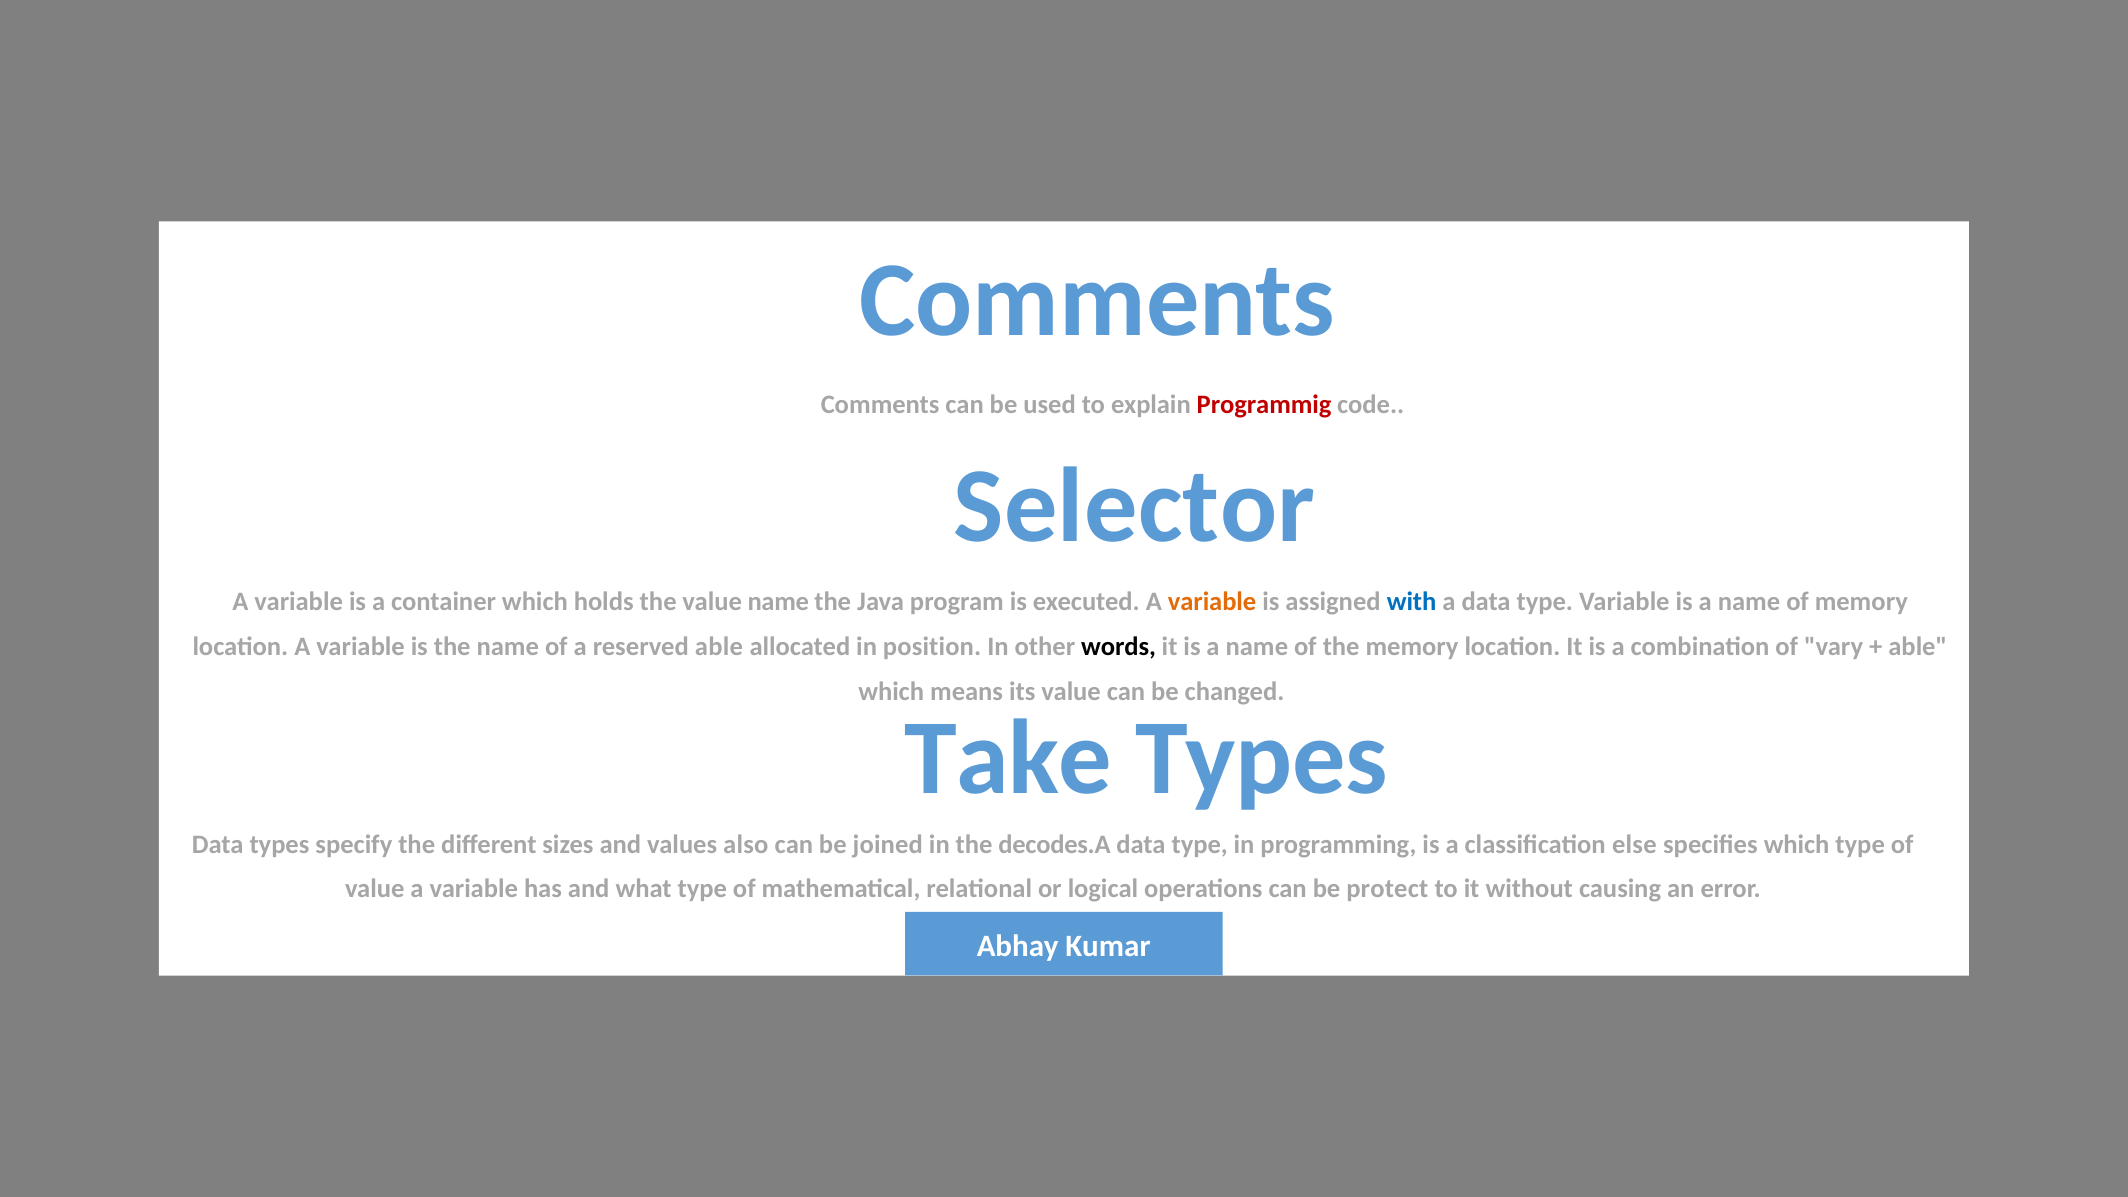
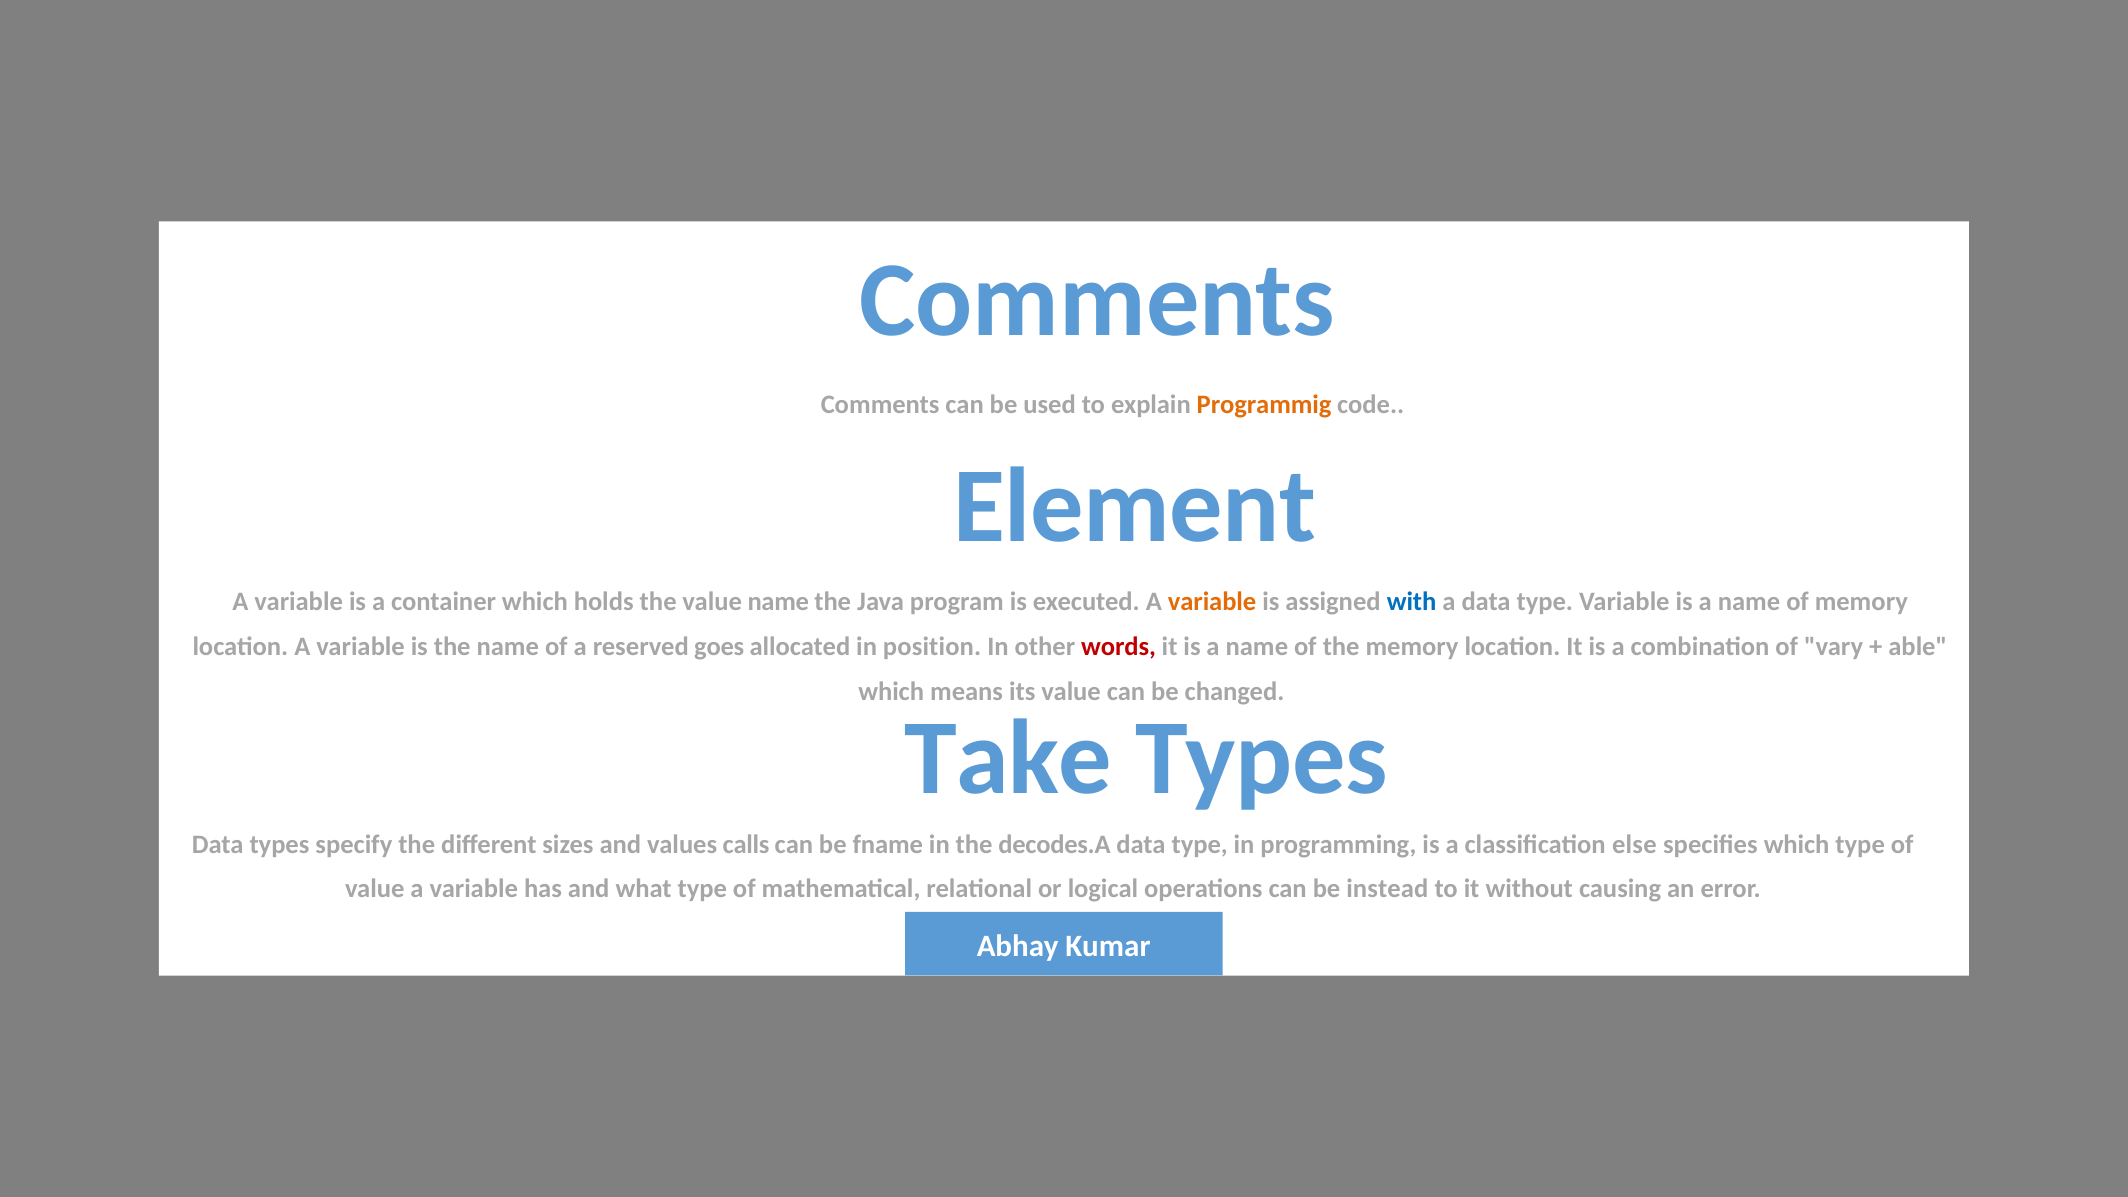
Programmig colour: red -> orange
Selector: Selector -> Element
reserved able: able -> goes
words colour: black -> red
also: also -> calls
joined: joined -> fname
protect: protect -> instead
